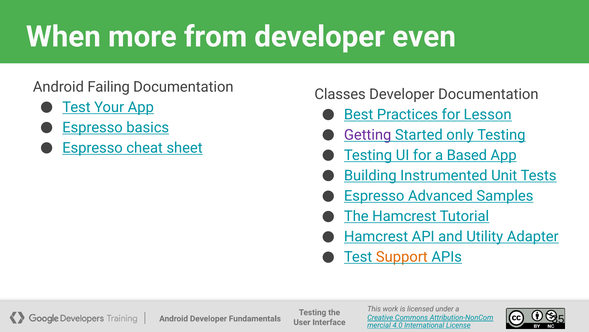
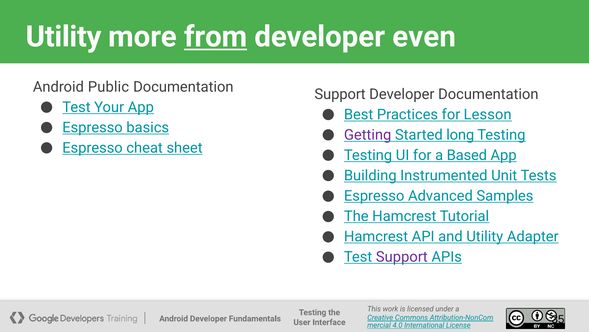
When at (63, 37): When -> Utility
from underline: none -> present
Failing: Failing -> Public
Classes at (340, 94): Classes -> Support
only: only -> long
Support at (402, 257) colour: orange -> purple
